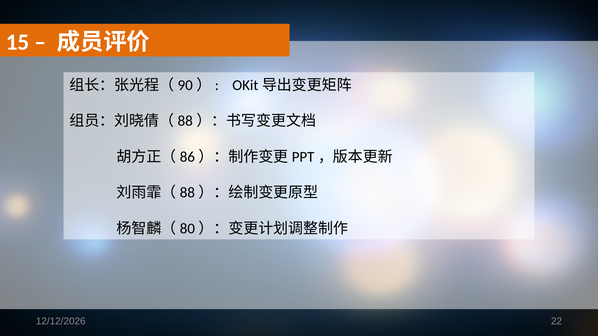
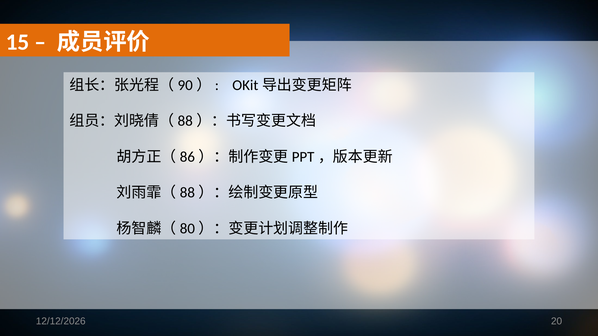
22: 22 -> 20
